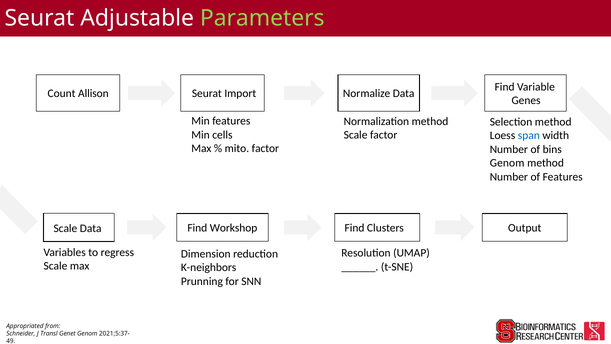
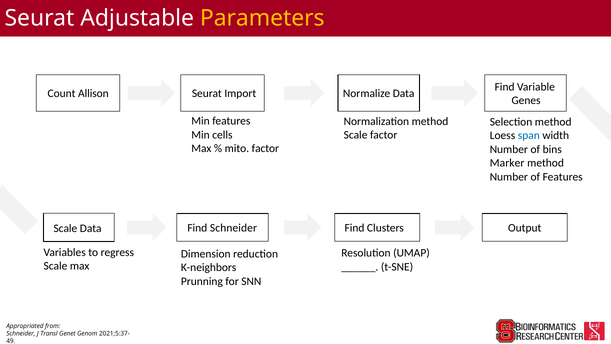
Parameters colour: light green -> yellow
Genom at (507, 163): Genom -> Marker
Find Workshop: Workshop -> Schneider
